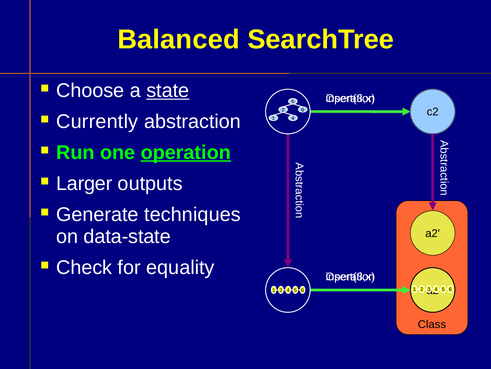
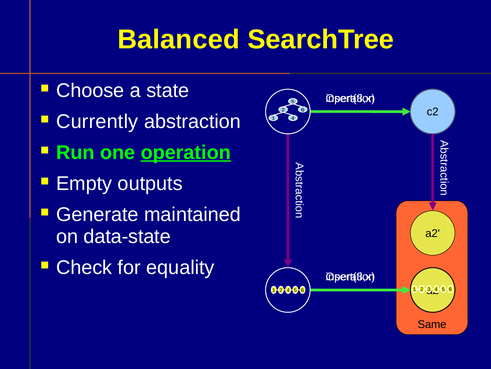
state underline: present -> none
Larger: Larger -> Empty
techniques: techniques -> maintained
Class: Class -> Same
